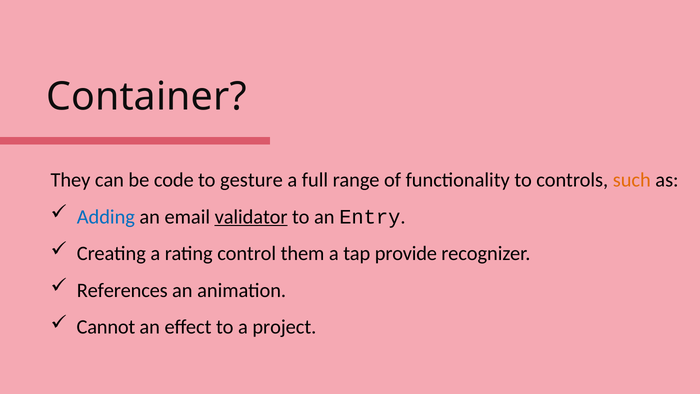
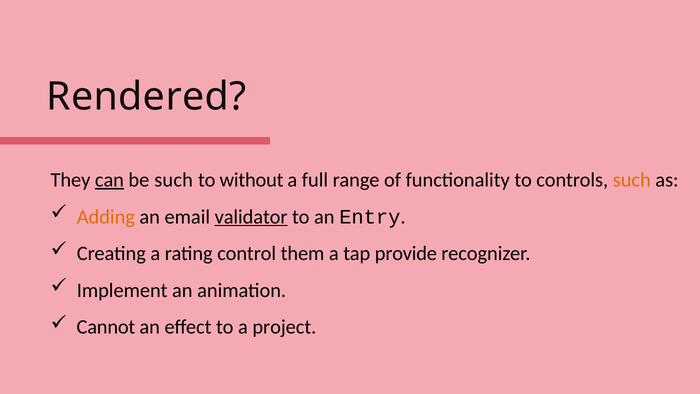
Container: Container -> Rendered
can underline: none -> present
be code: code -> such
gesture: gesture -> without
Adding colour: blue -> orange
References: References -> Implement
